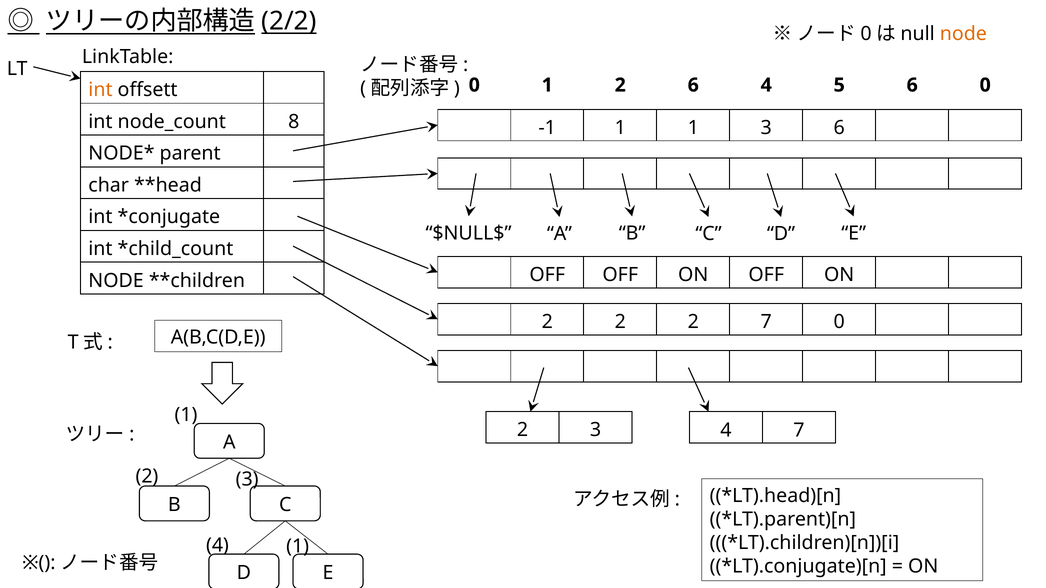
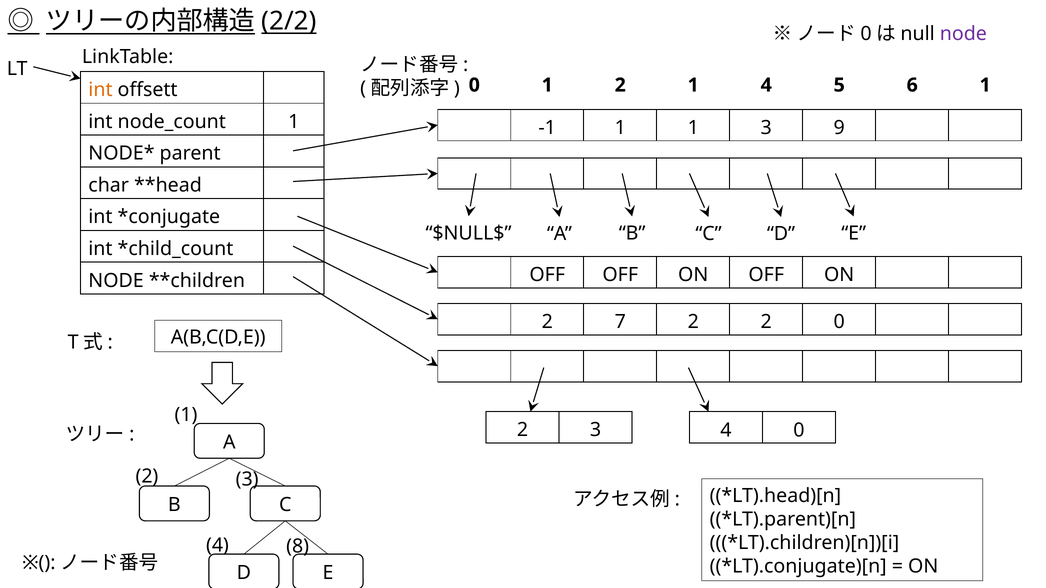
node at (963, 34) colour: orange -> purple
1 2 6: 6 -> 1
6 0: 0 -> 1
8 at (294, 122): 8 -> 1
3 6: 6 -> 9
2 at (620, 322): 2 -> 7
2 7: 7 -> 2
4 7: 7 -> 0
4 1: 1 -> 8
